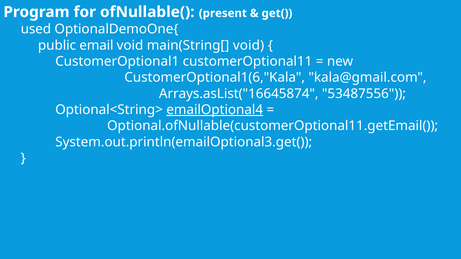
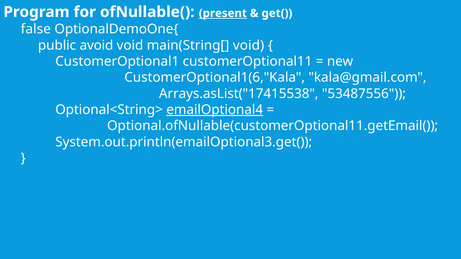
present underline: none -> present
used: used -> false
email: email -> avoid
Arrays.asList("16645874: Arrays.asList("16645874 -> Arrays.asList("17415538
